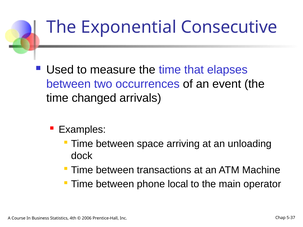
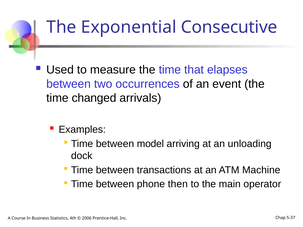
space: space -> model
local: local -> then
